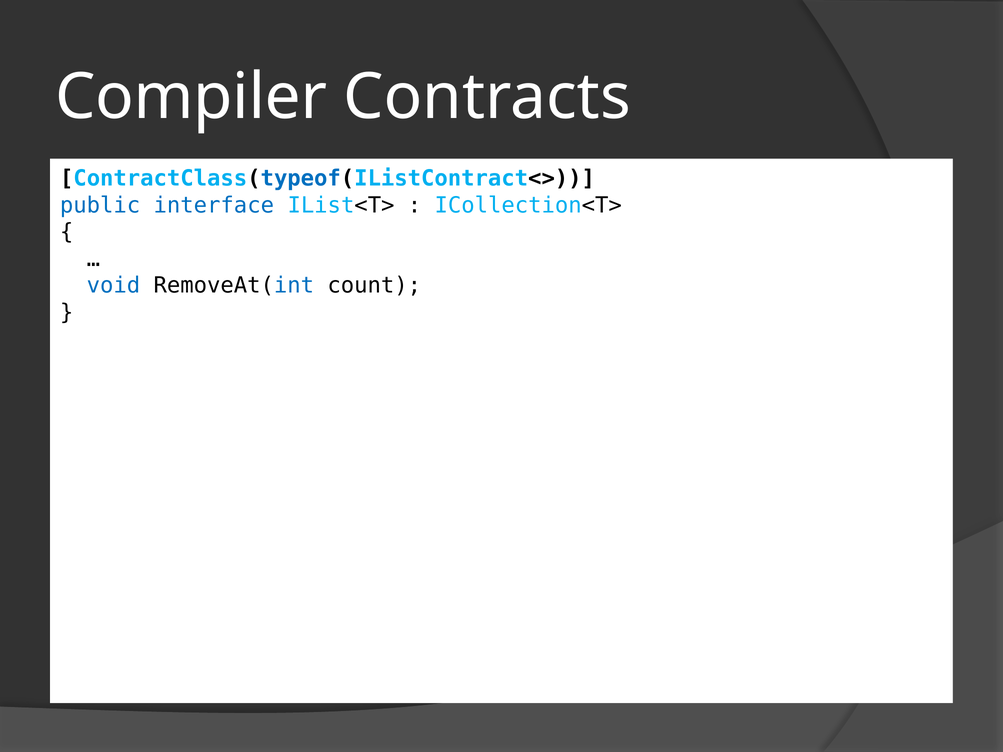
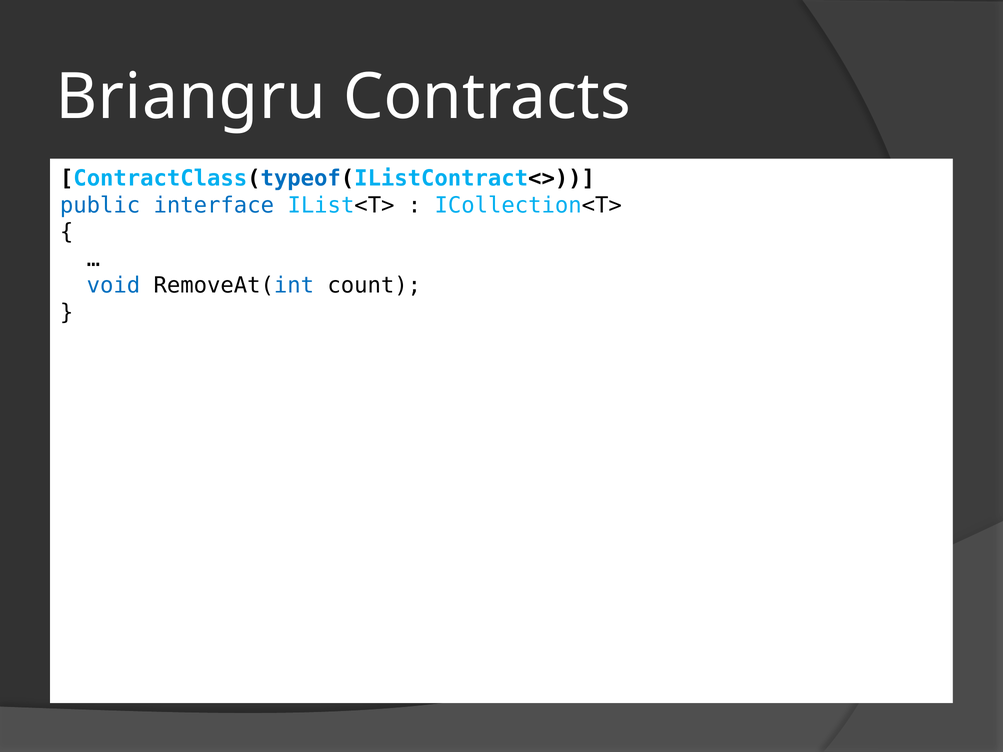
Compiler: Compiler -> Briangru
